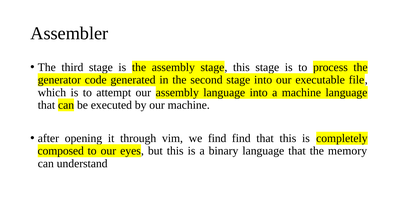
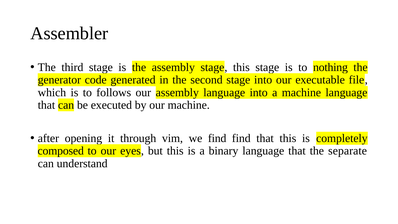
process: process -> nothing
attempt: attempt -> follows
memory: memory -> separate
